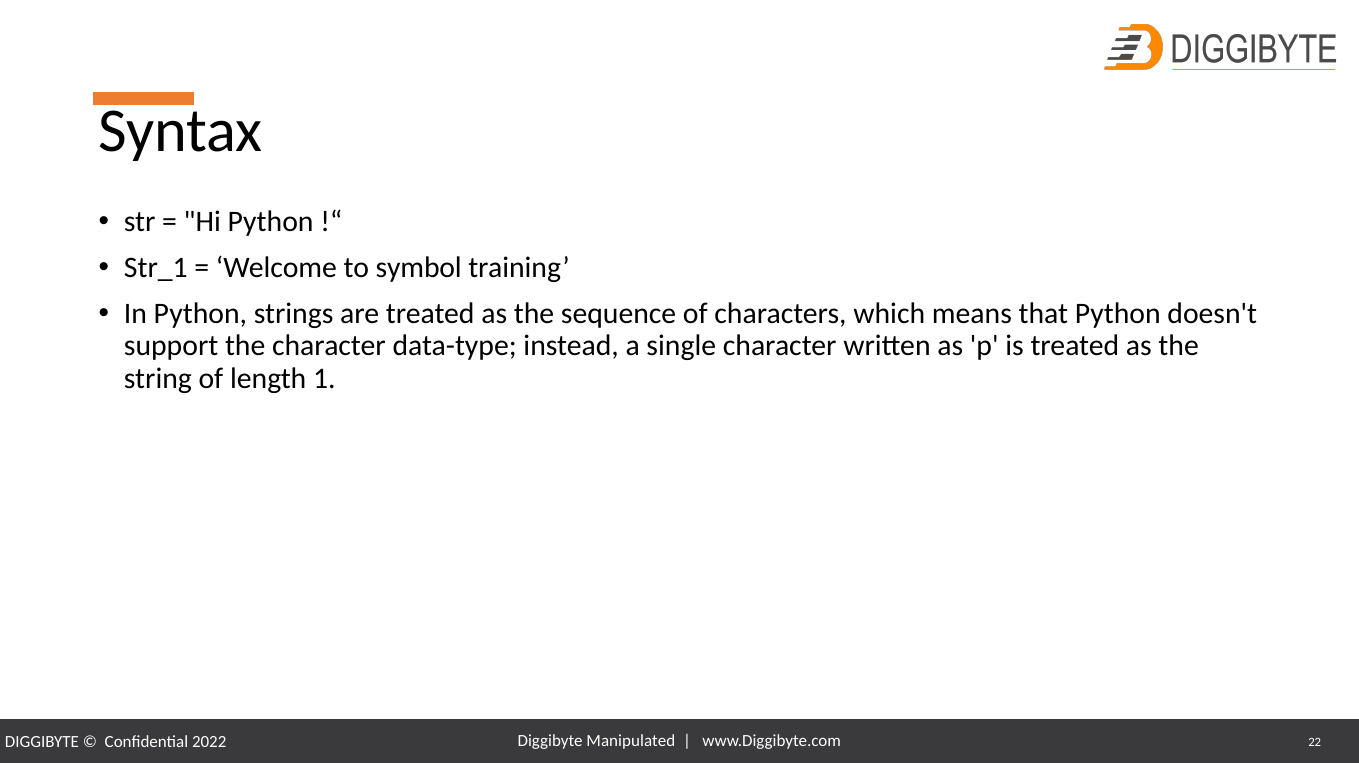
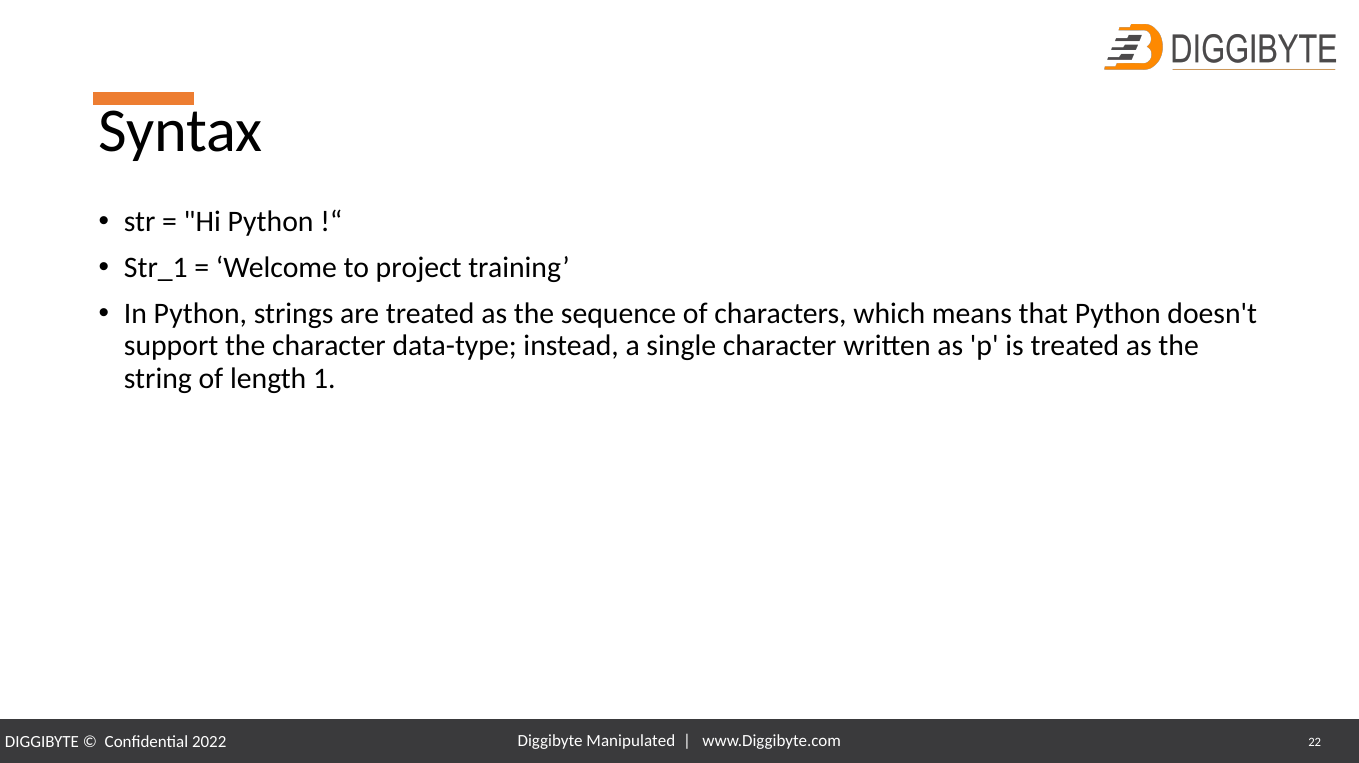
symbol: symbol -> project
